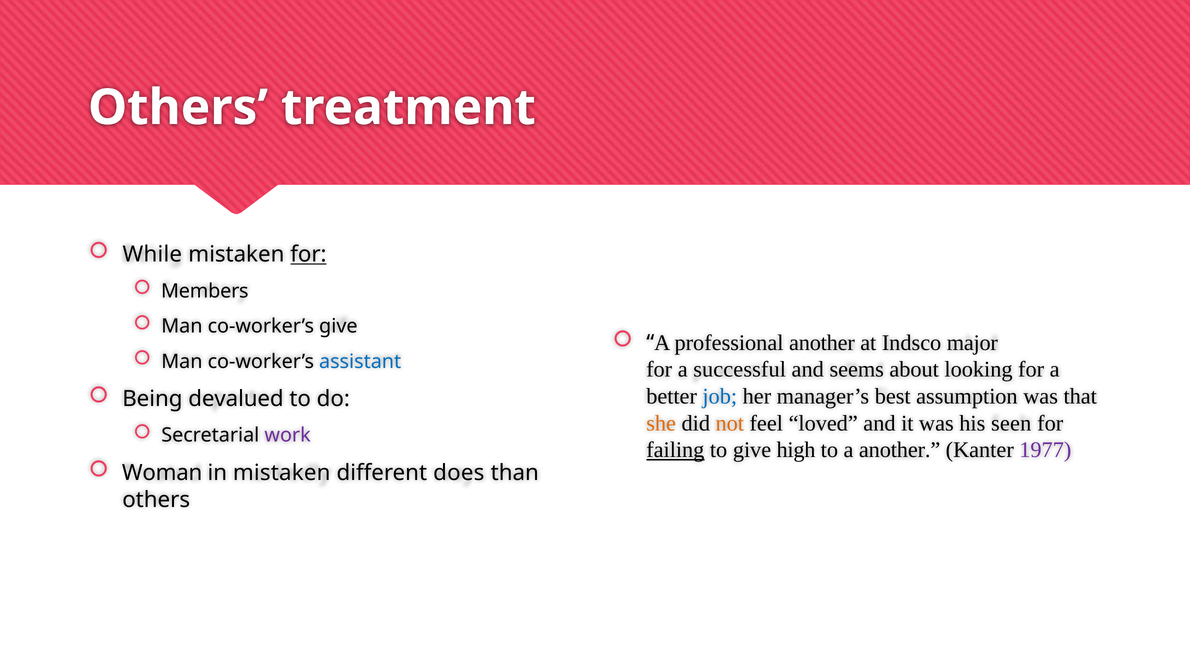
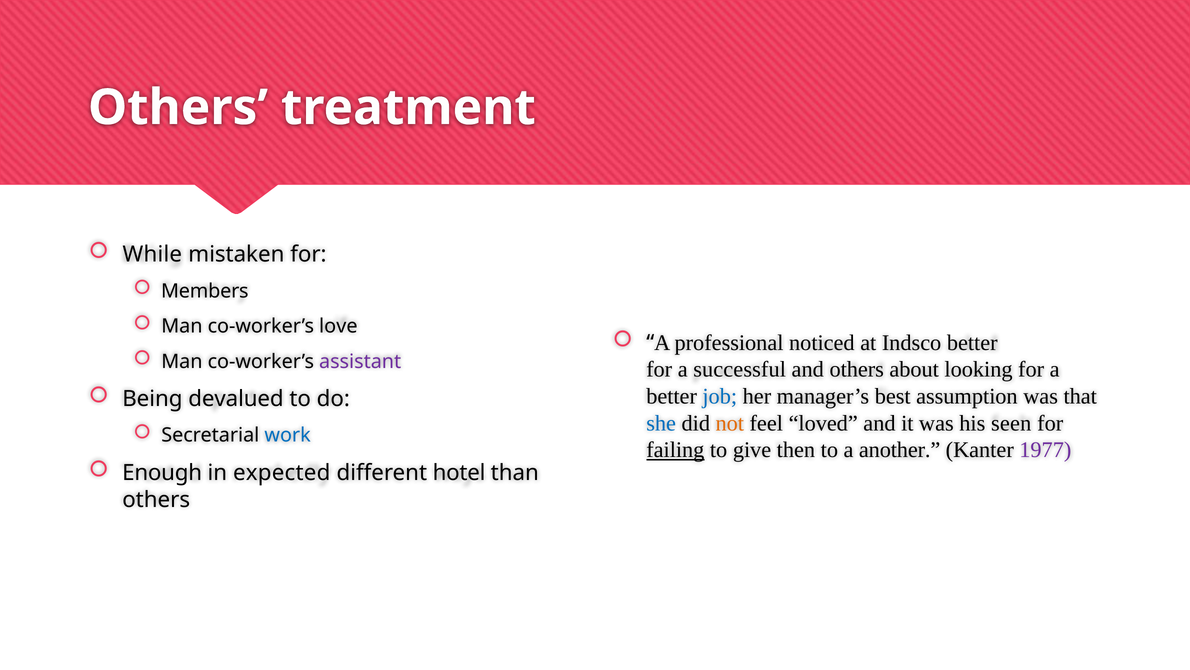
for at (308, 254) underline: present -> none
co-worker’s give: give -> love
professional another: another -> noticed
Indsco major: major -> better
assistant colour: blue -> purple
and seems: seems -> others
she colour: orange -> blue
work colour: purple -> blue
high: high -> then
Woman: Woman -> Enough
in mistaken: mistaken -> expected
does: does -> hotel
